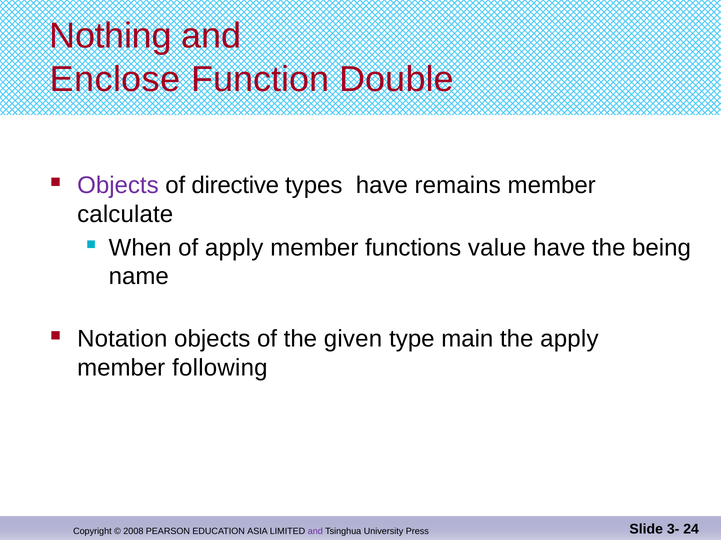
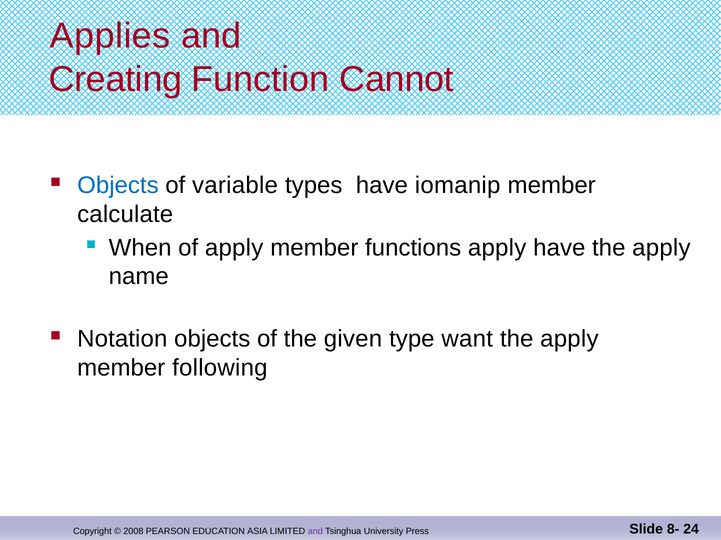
Nothing: Nothing -> Applies
Enclose: Enclose -> Creating
Double: Double -> Cannot
Objects at (118, 186) colour: purple -> blue
directive: directive -> variable
remains: remains -> iomanip
functions value: value -> apply
have the being: being -> apply
main: main -> want
3-: 3- -> 8-
